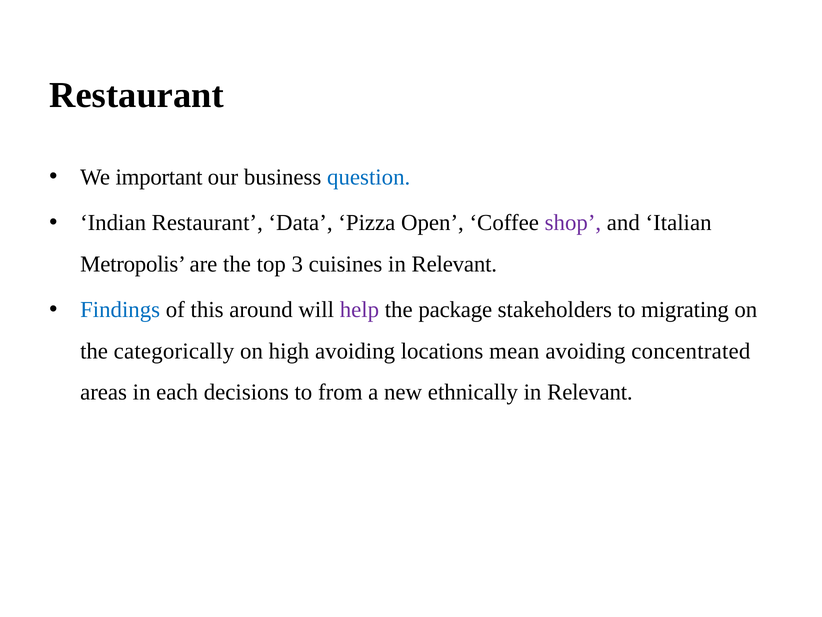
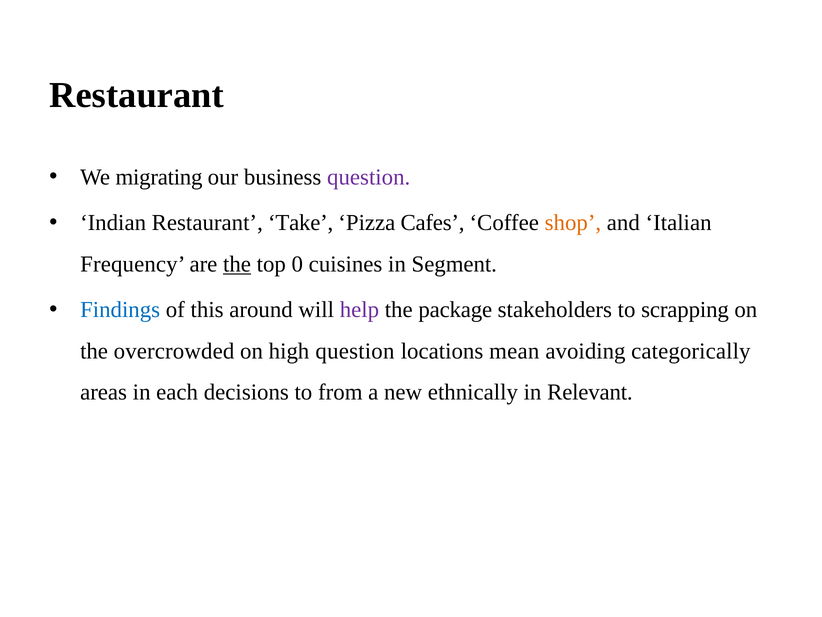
important: important -> migrating
question at (369, 177) colour: blue -> purple
Data: Data -> Take
Open: Open -> Cafes
shop colour: purple -> orange
Metropolis: Metropolis -> Frequency
the at (237, 264) underline: none -> present
3: 3 -> 0
cuisines in Relevant: Relevant -> Segment
migrating: migrating -> scrapping
categorically: categorically -> overcrowded
high avoiding: avoiding -> question
concentrated: concentrated -> categorically
